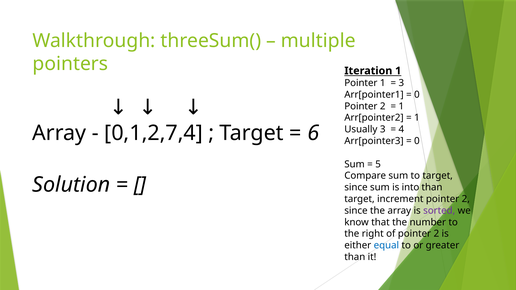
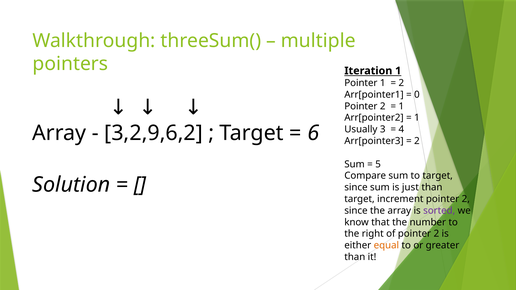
3 at (401, 83): 3 -> 2
0,1,2,7,4: 0,1,2,7,4 -> 3,2,9,6,2
0 at (417, 141): 0 -> 2
into: into -> just
equal colour: blue -> orange
